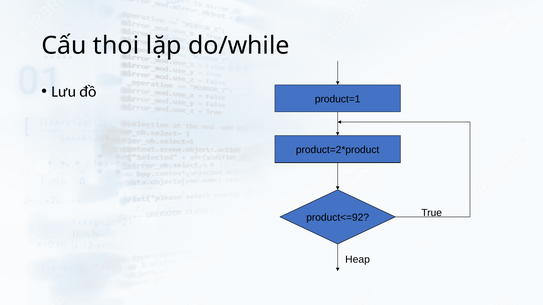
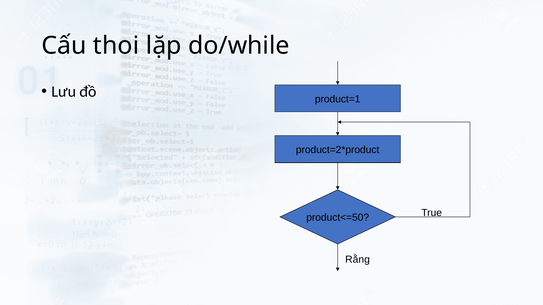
product<=92: product<=92 -> product<=50
Heap: Heap -> Rằng
